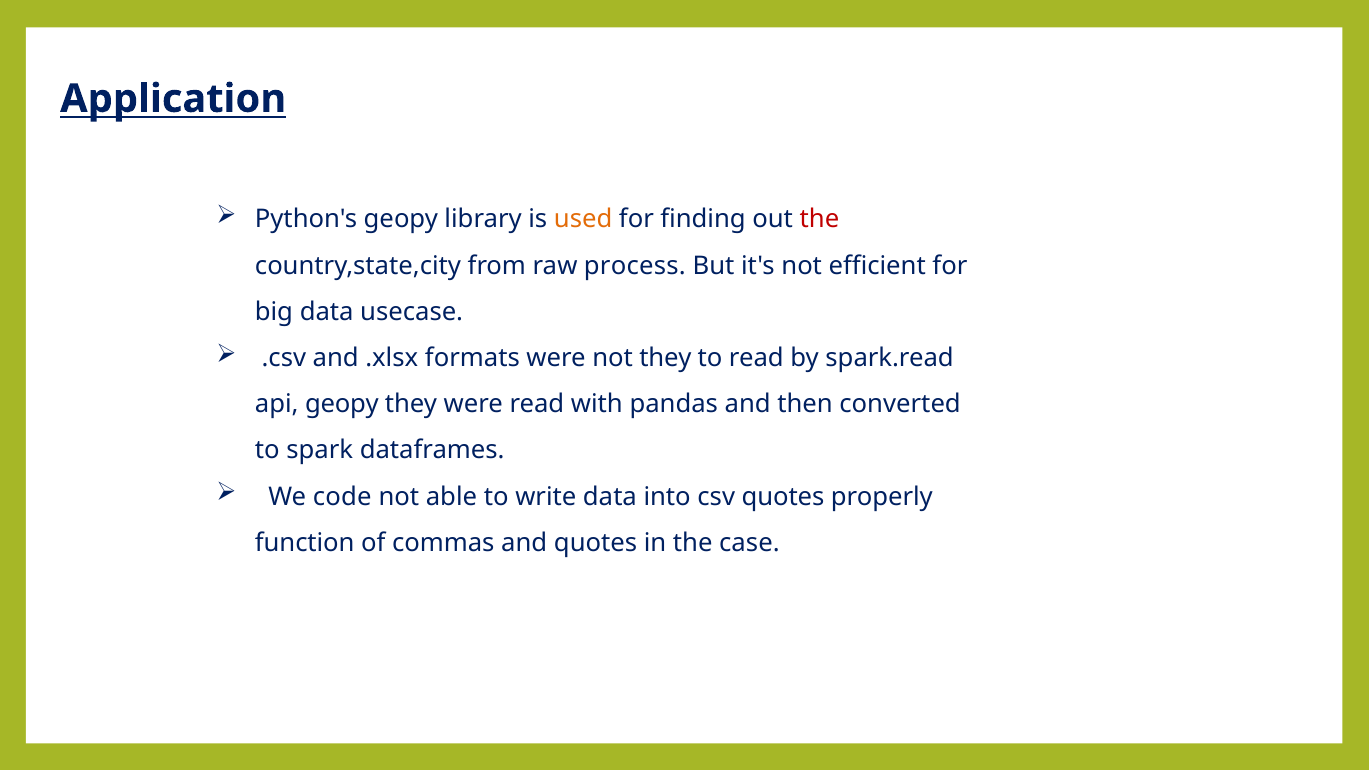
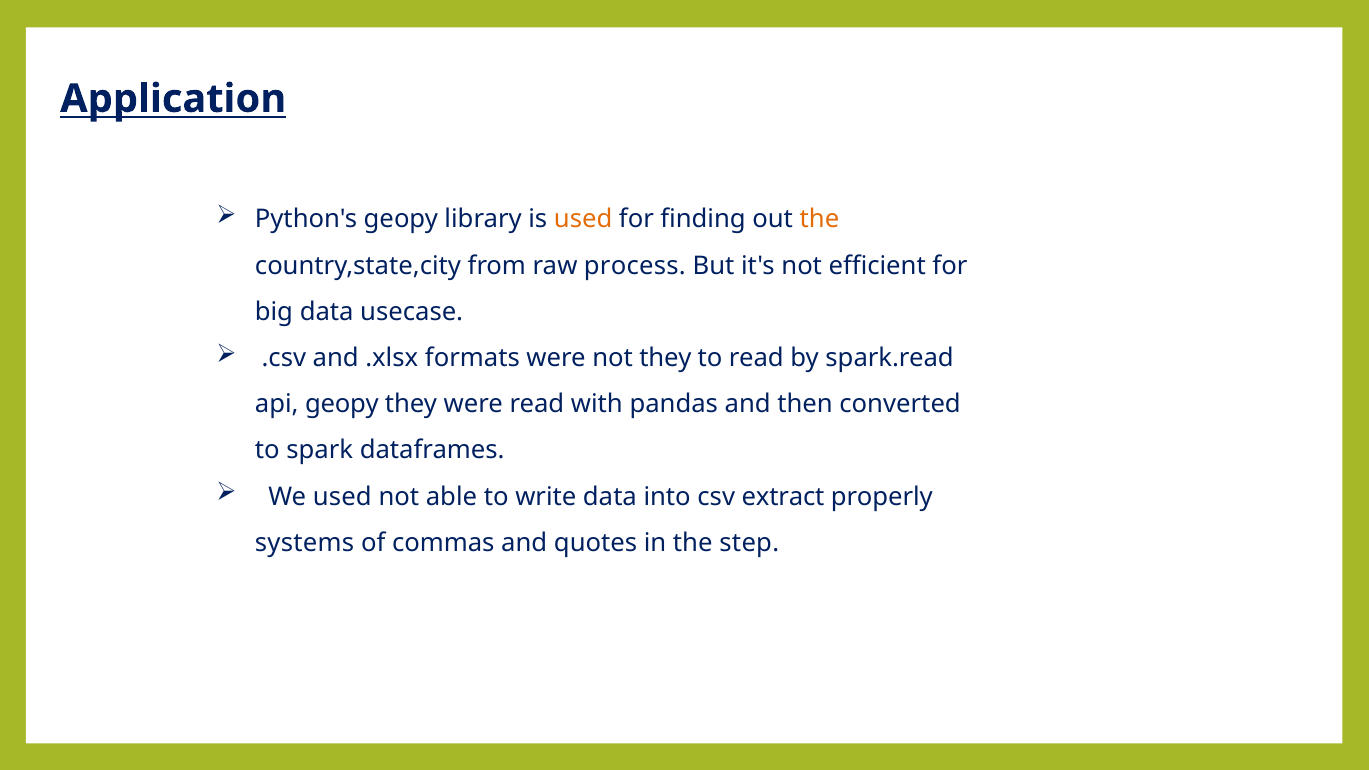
the at (819, 219) colour: red -> orange
We code: code -> used
csv quotes: quotes -> extract
function: function -> systems
case: case -> step
